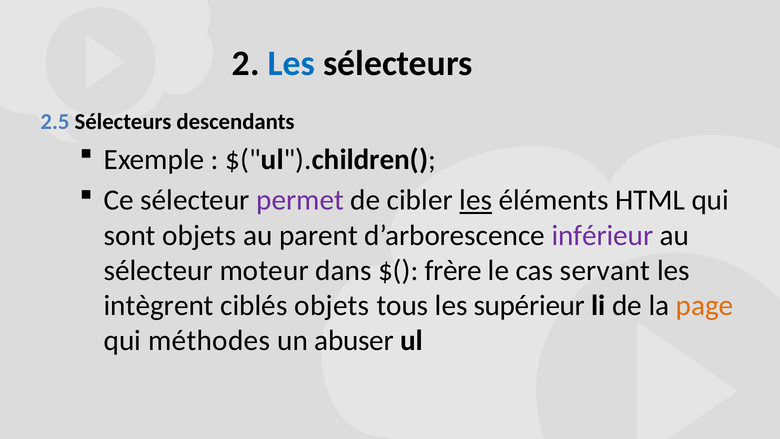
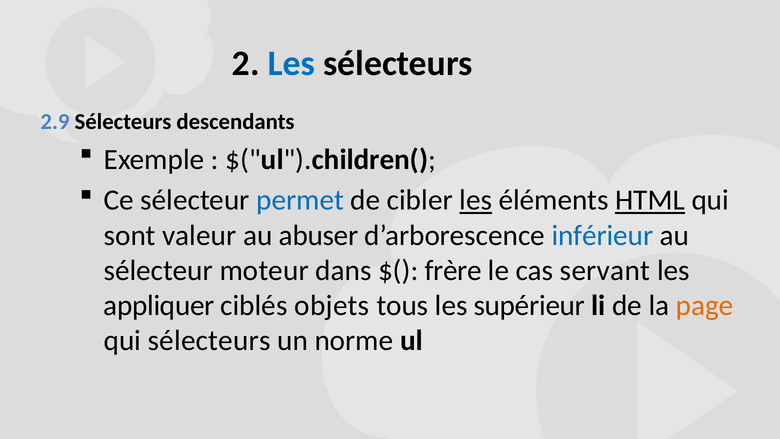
2.5: 2.5 -> 2.9
permet colour: purple -> blue
HTML underline: none -> present
sont objets: objets -> valeur
parent: parent -> abuser
inférieur colour: purple -> blue
intègrent: intègrent -> appliquer
qui méthodes: méthodes -> sélecteurs
abuser: abuser -> norme
